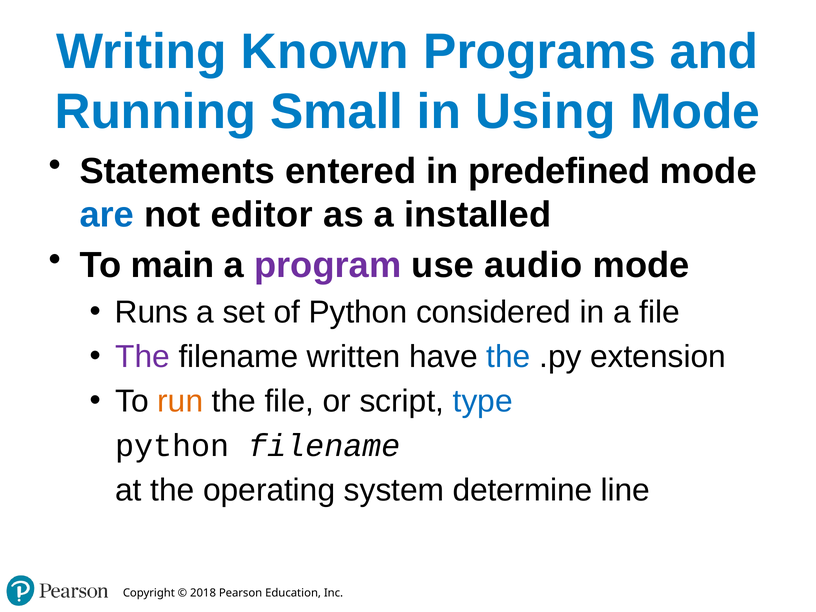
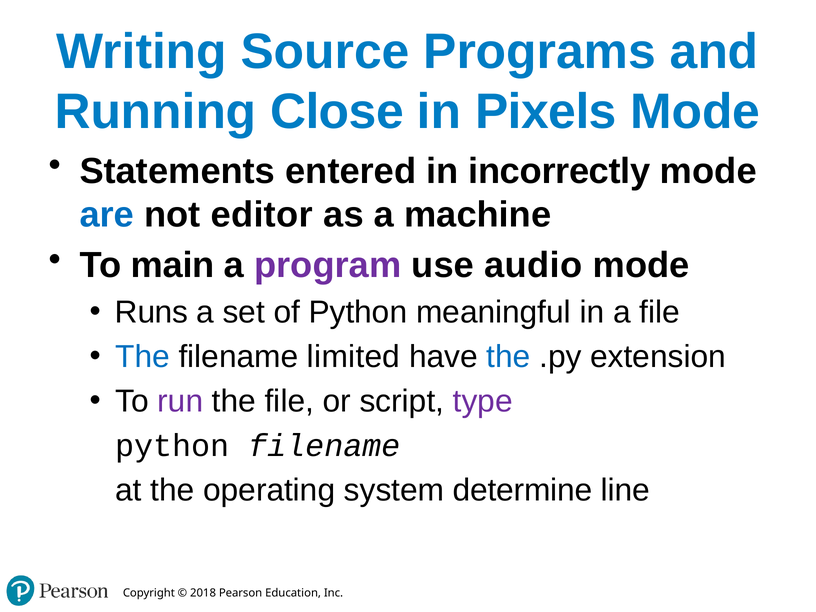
Known: Known -> Source
Small: Small -> Close
Using: Using -> Pixels
predefined: predefined -> incorrectly
installed: installed -> machine
considered: considered -> meaningful
The at (143, 357) colour: purple -> blue
written: written -> limited
run colour: orange -> purple
type colour: blue -> purple
